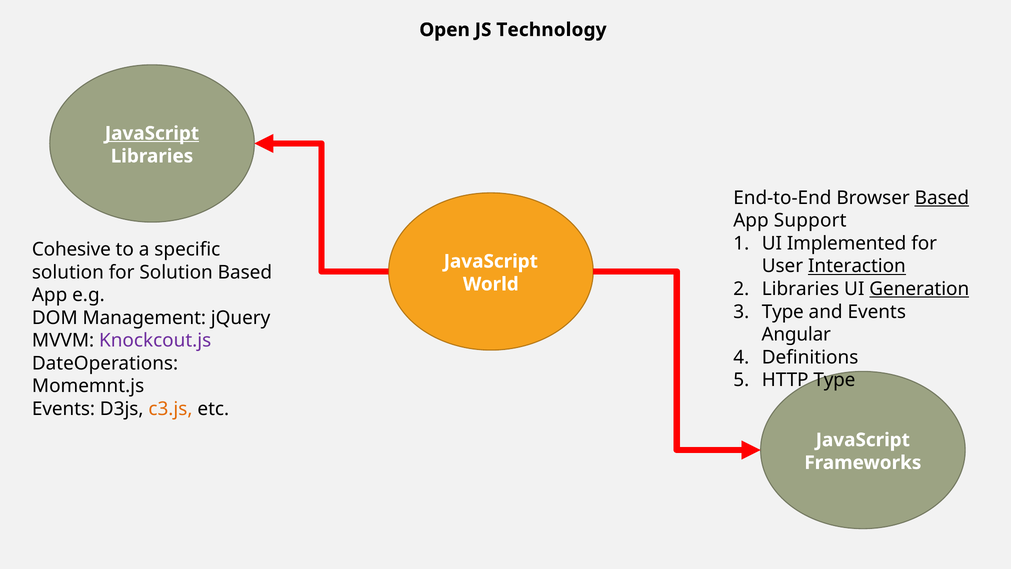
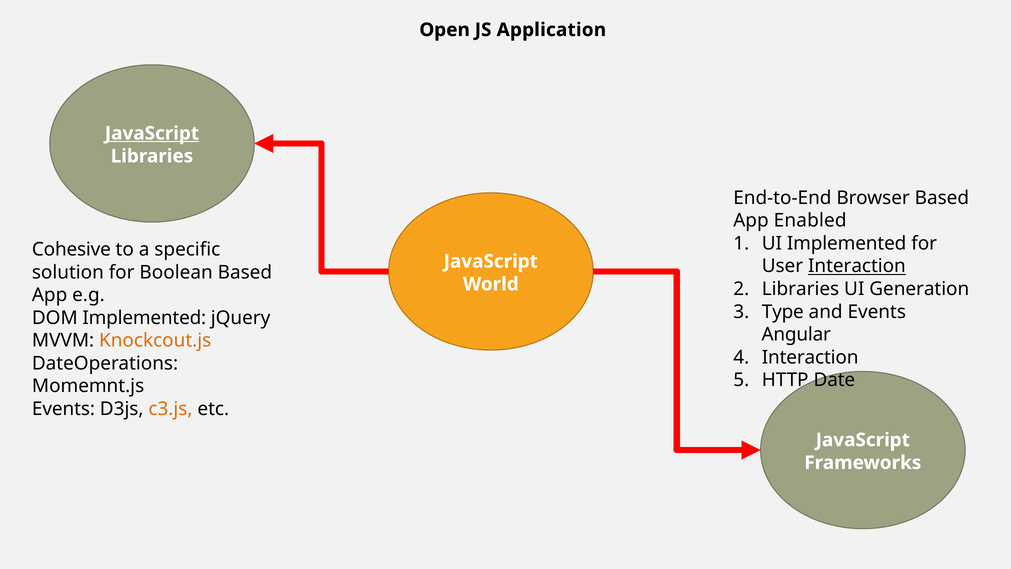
Technology: Technology -> Application
Based at (942, 198) underline: present -> none
Support: Support -> Enabled
for Solution: Solution -> Boolean
Generation underline: present -> none
DOM Management: Management -> Implemented
Knockcout.js colour: purple -> orange
Definitions at (810, 357): Definitions -> Interaction
HTTP Type: Type -> Date
